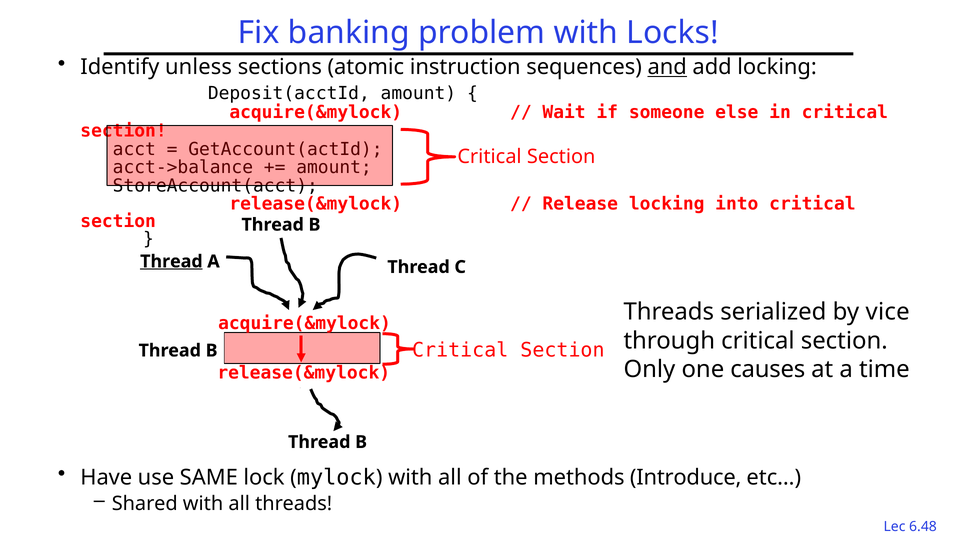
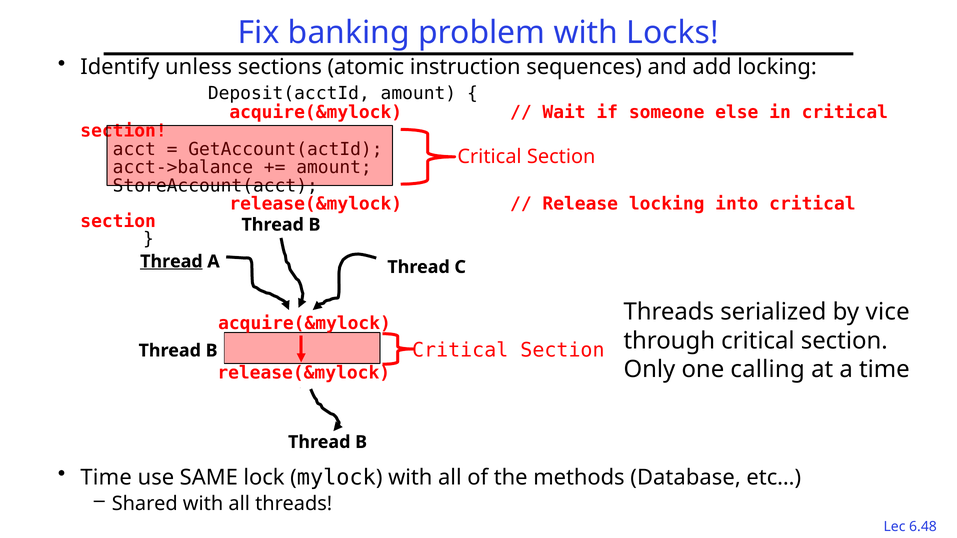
and underline: present -> none
causes: causes -> calling
Have at (106, 478): Have -> Time
Introduce: Introduce -> Database
